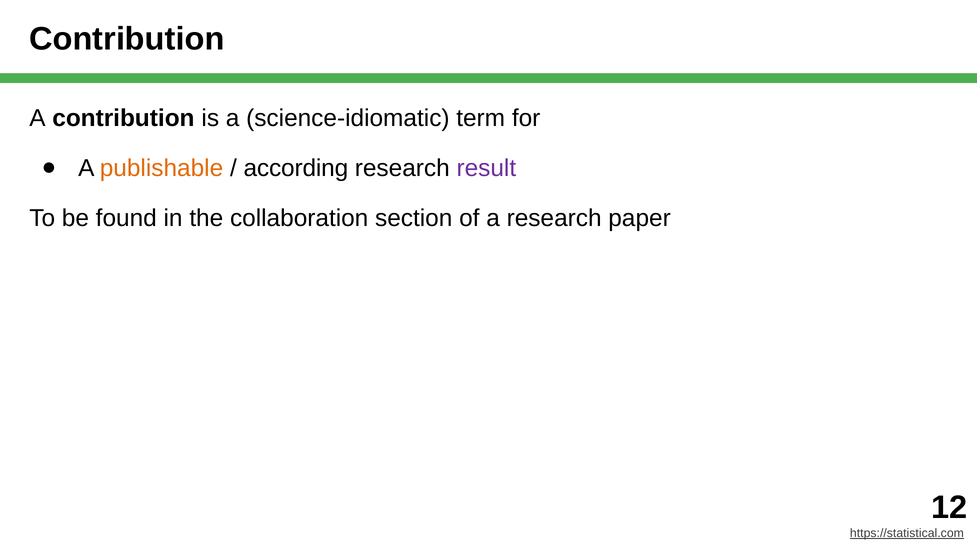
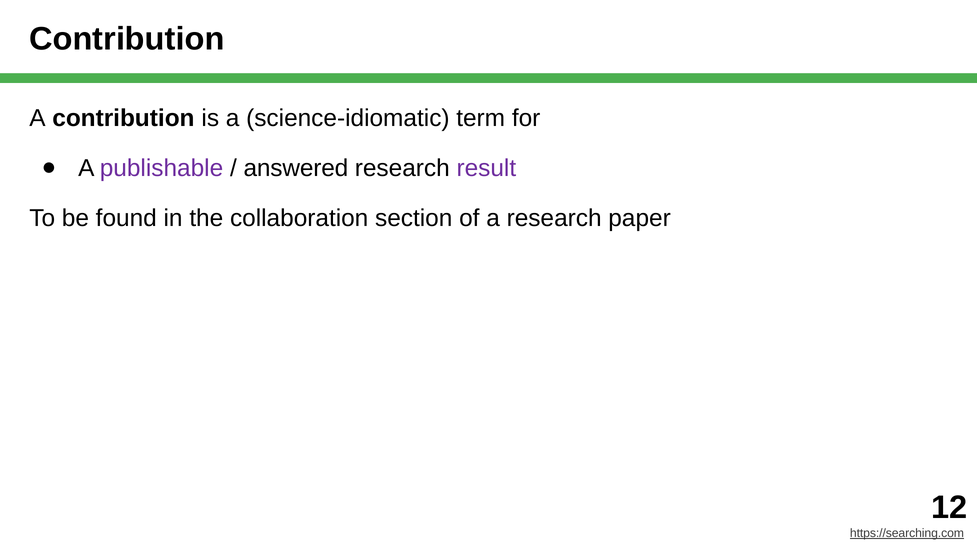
publishable colour: orange -> purple
according: according -> answered
https://statistical.com: https://statistical.com -> https://searching.com
